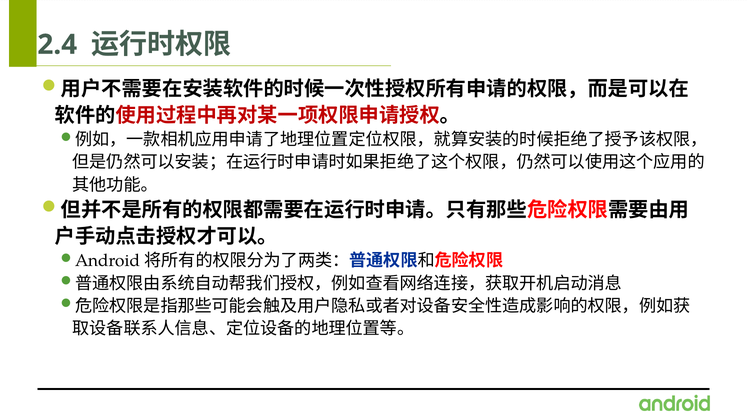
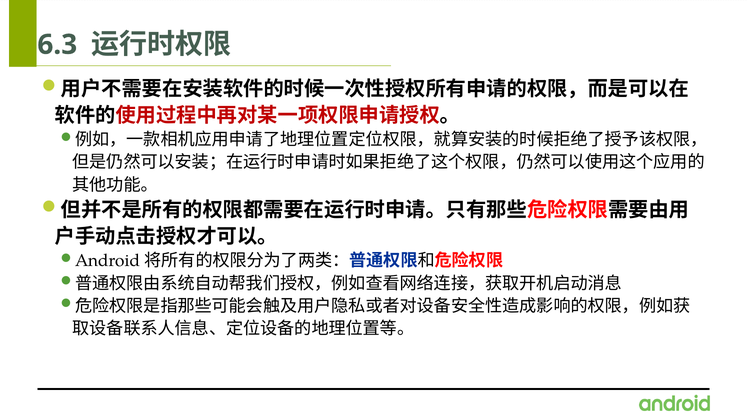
2.4: 2.4 -> 6.3
